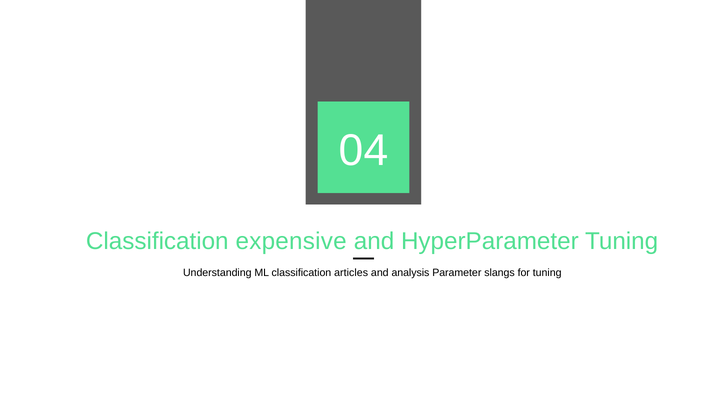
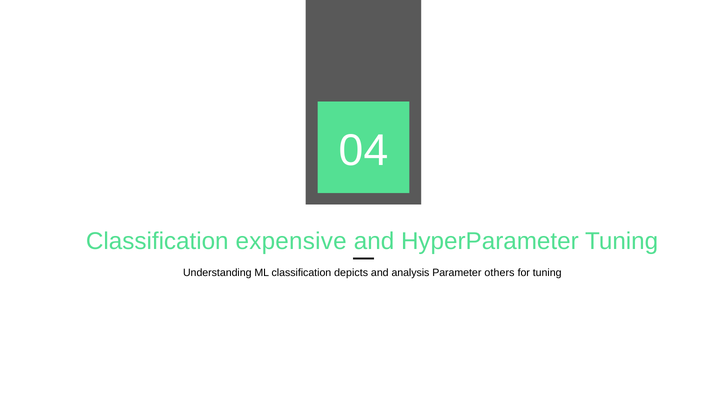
articles: articles -> depicts
slangs: slangs -> others
